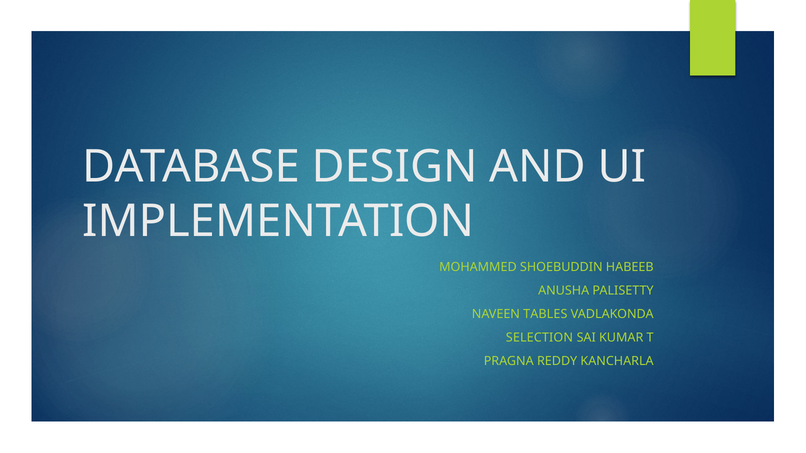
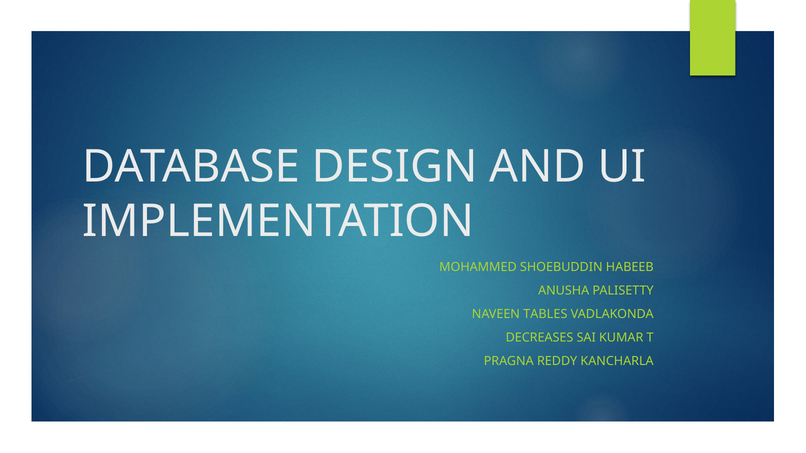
SELECTION: SELECTION -> DECREASES
